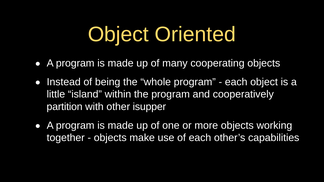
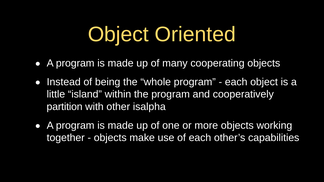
isupper: isupper -> isalpha
